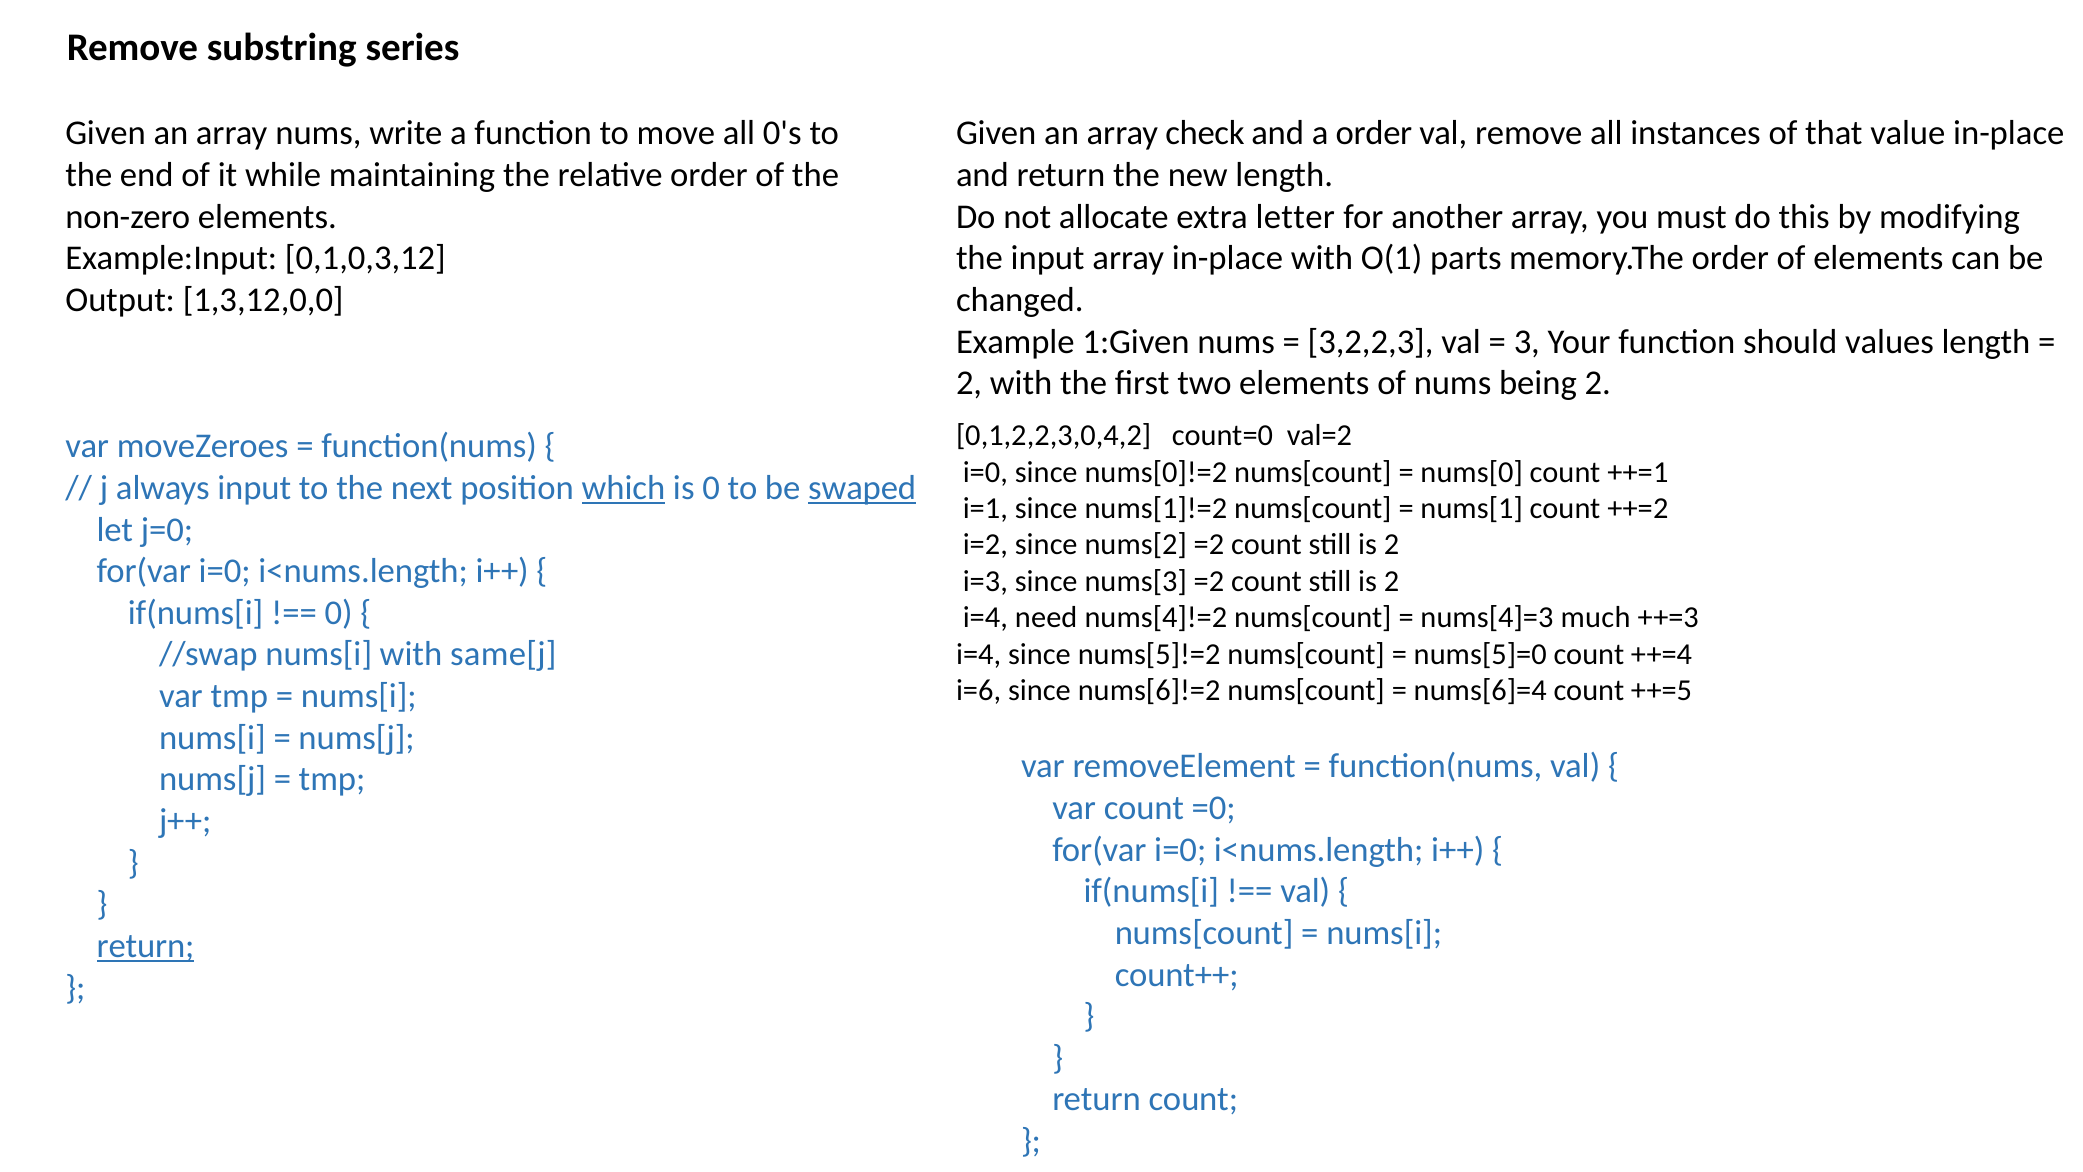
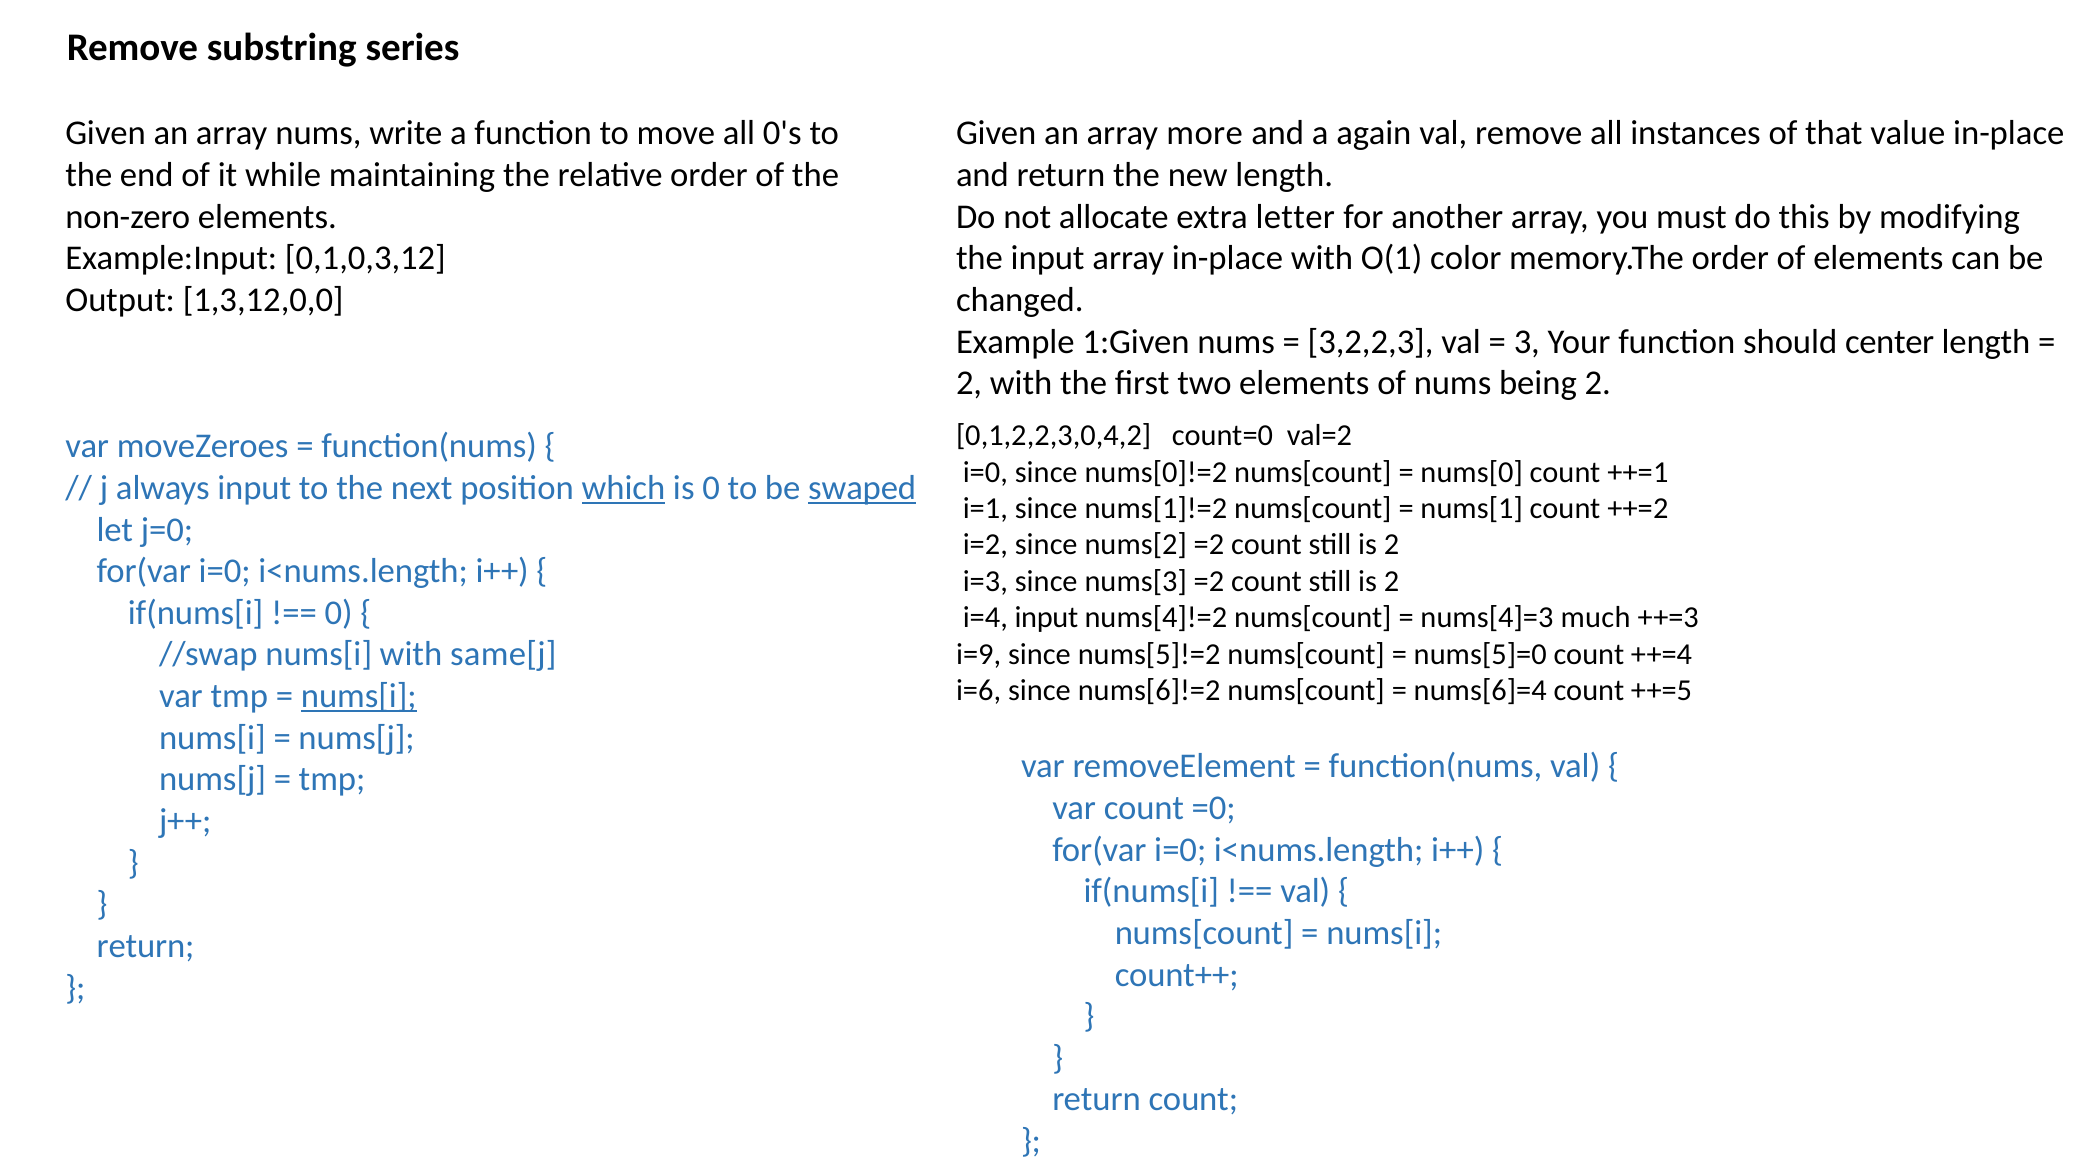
check: check -> more
a order: order -> again
parts: parts -> color
values: values -> center
i=4 need: need -> input
i=4 at (979, 654): i=4 -> i=9
nums[i at (359, 696) underline: none -> present
return at (146, 946) underline: present -> none
